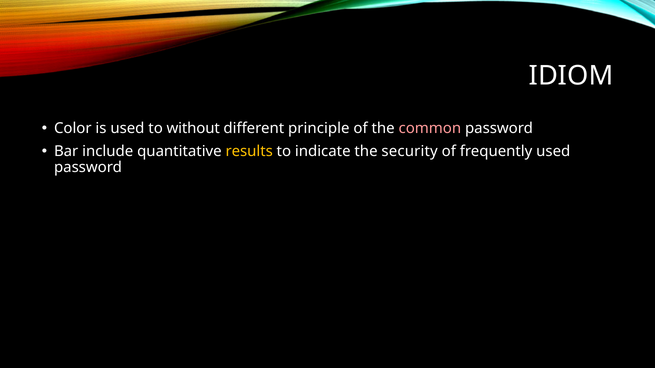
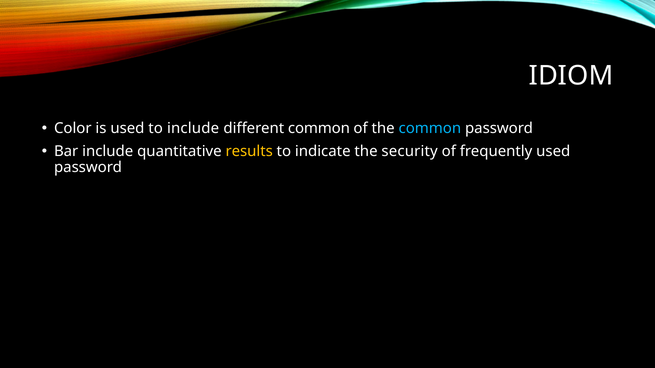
to without: without -> include
different principle: principle -> common
common at (430, 128) colour: pink -> light blue
